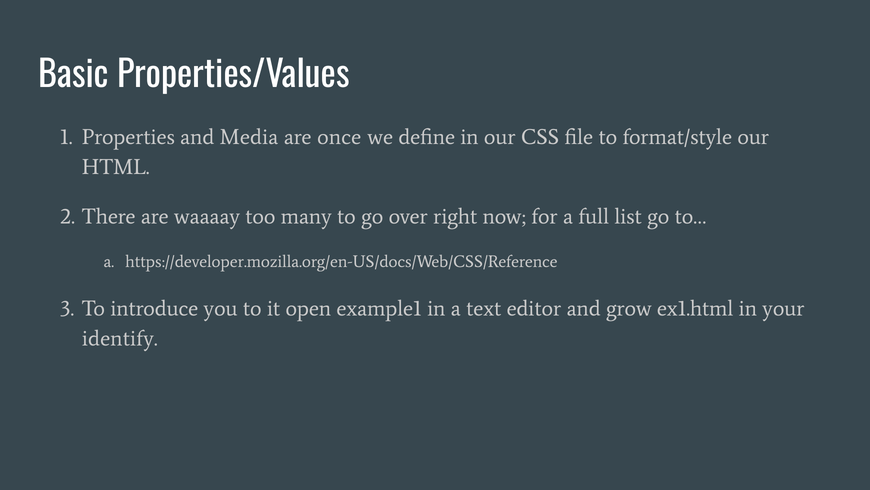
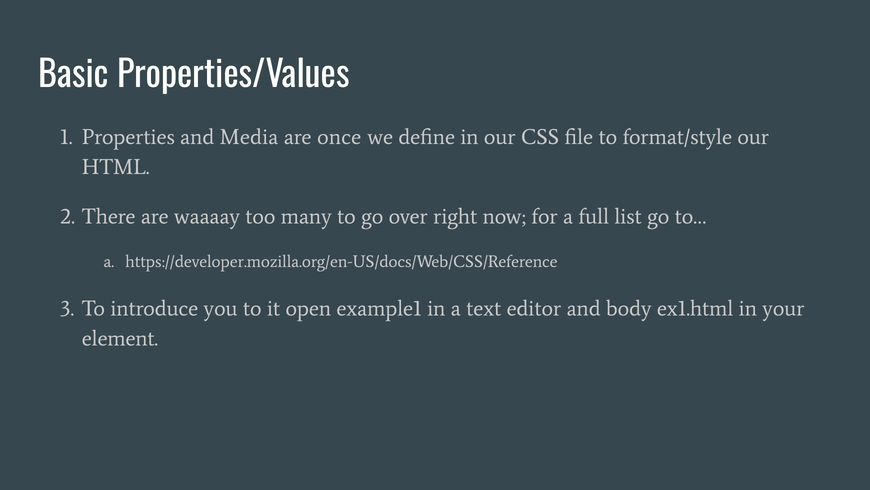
grow: grow -> body
identify: identify -> element
